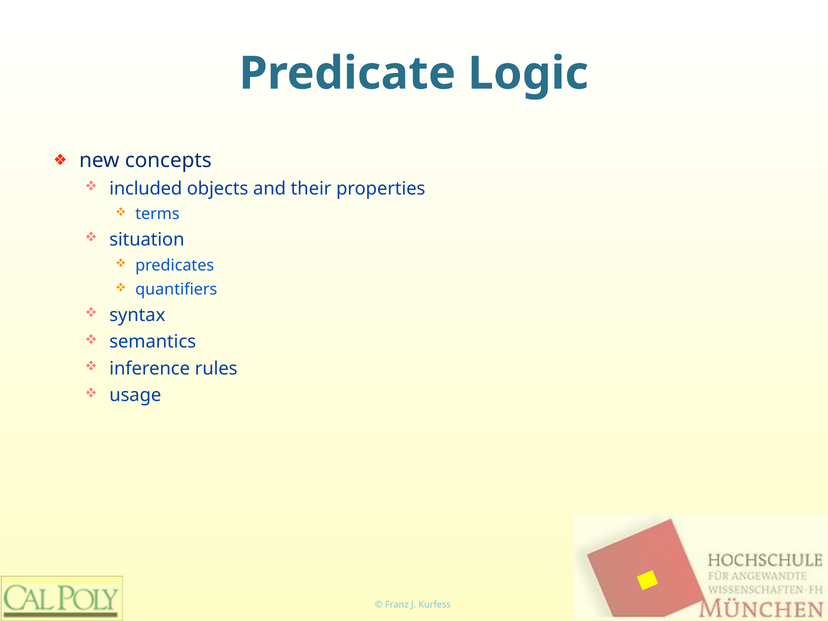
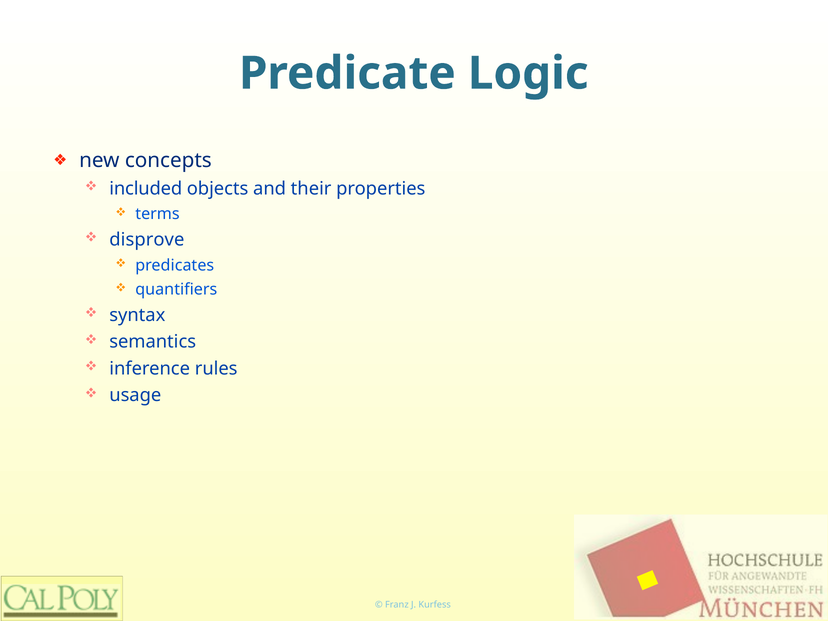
situation: situation -> disprove
